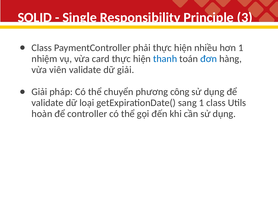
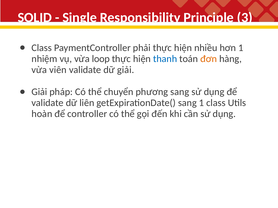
card: card -> loop
đơn colour: blue -> orange
phương công: công -> sang
loại: loại -> liên
